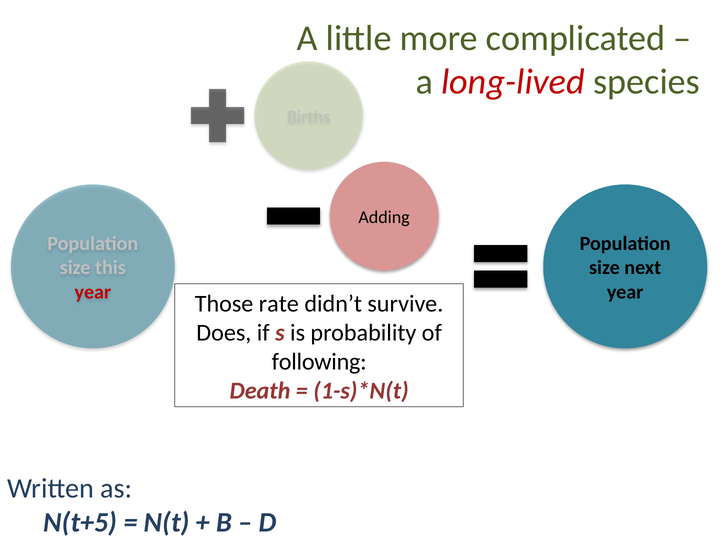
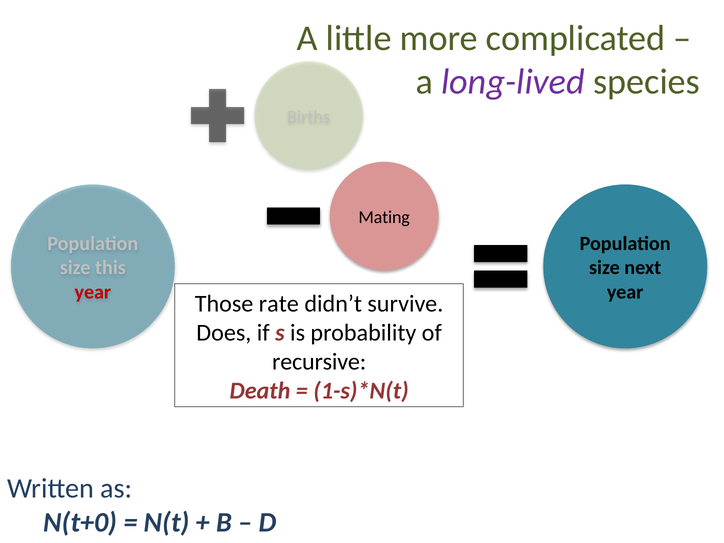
long-lived colour: red -> purple
Adding: Adding -> Mating
following: following -> recursive
N(t+5: N(t+5 -> N(t+0
